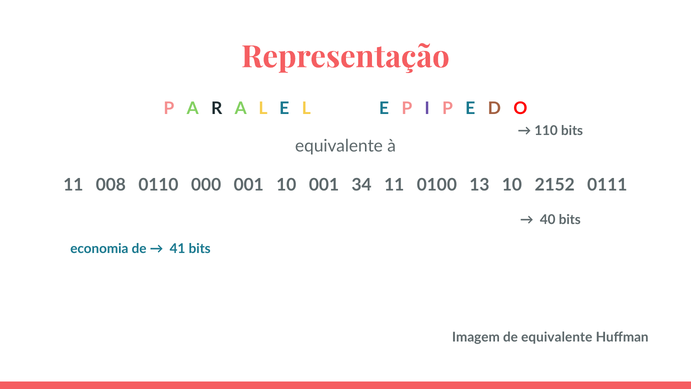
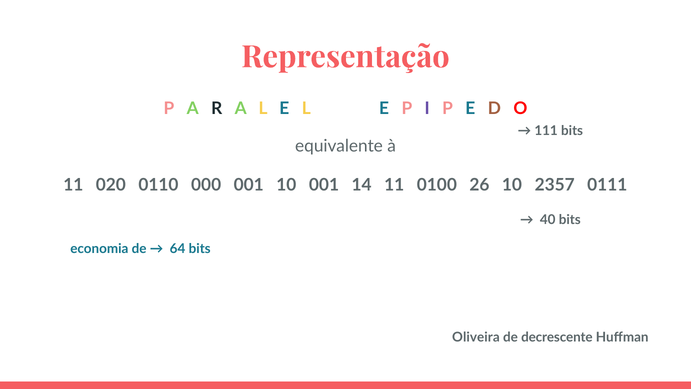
110: 110 -> 111
008: 008 -> 020
34: 34 -> 14
13: 13 -> 26
2152: 2152 -> 2357
41: 41 -> 64
Imagem: Imagem -> Oliveira
de equivalente: equivalente -> decrescente
